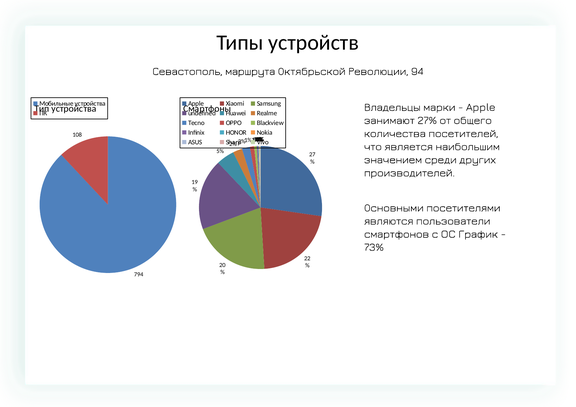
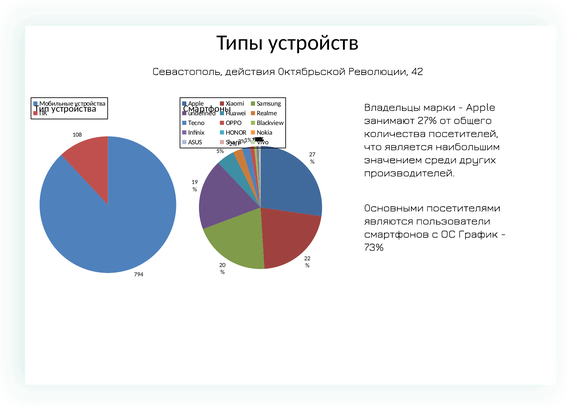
маршрута: маршрута -> действия
94: 94 -> 42
